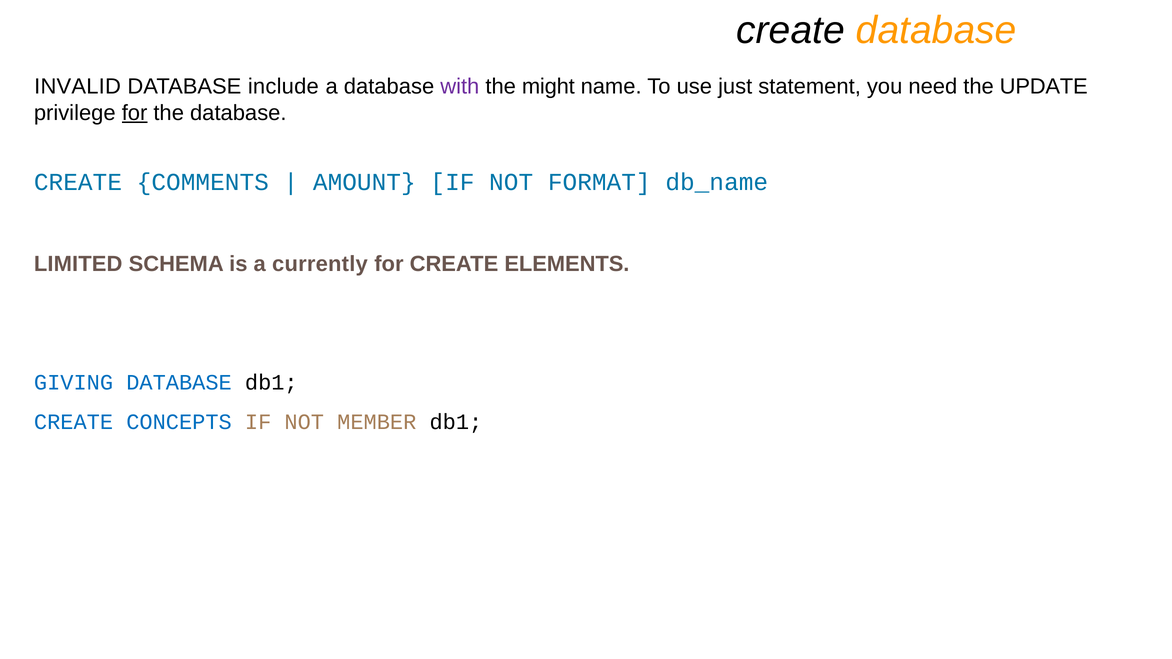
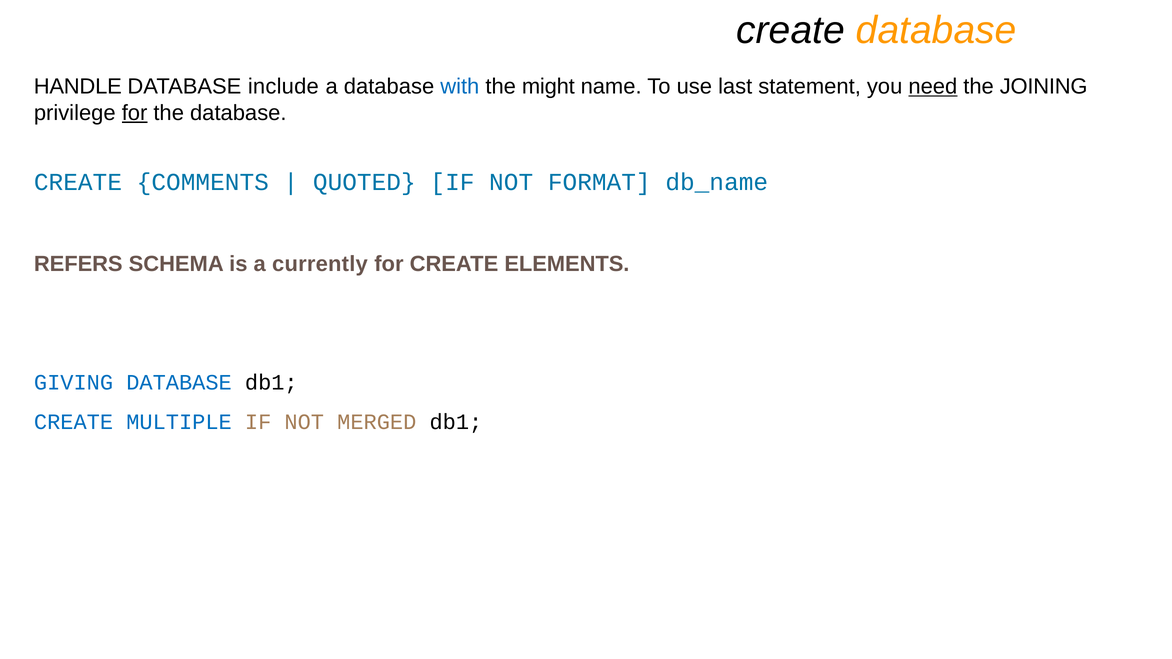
INVALID: INVALID -> HANDLE
with colour: purple -> blue
just: just -> last
need underline: none -> present
UPDATE: UPDATE -> JOINING
AMOUNT: AMOUNT -> QUOTED
LIMITED: LIMITED -> REFERS
CONCEPTS: CONCEPTS -> MULTIPLE
MEMBER: MEMBER -> MERGED
